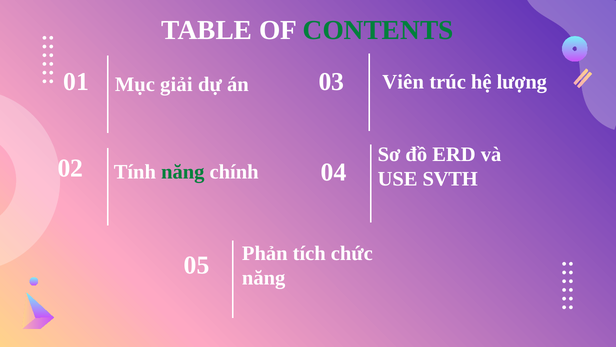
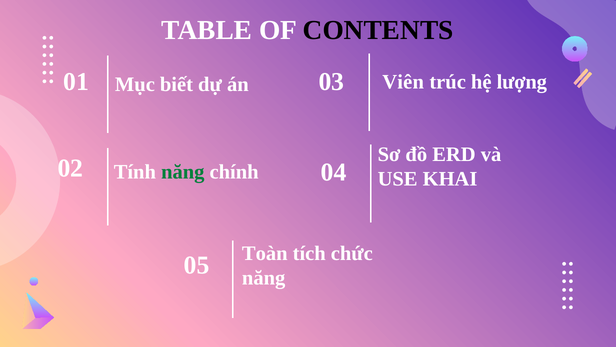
CONTENTS colour: green -> black
giải: giải -> biết
SVTH: SVTH -> KHAI
Phản: Phản -> Toàn
